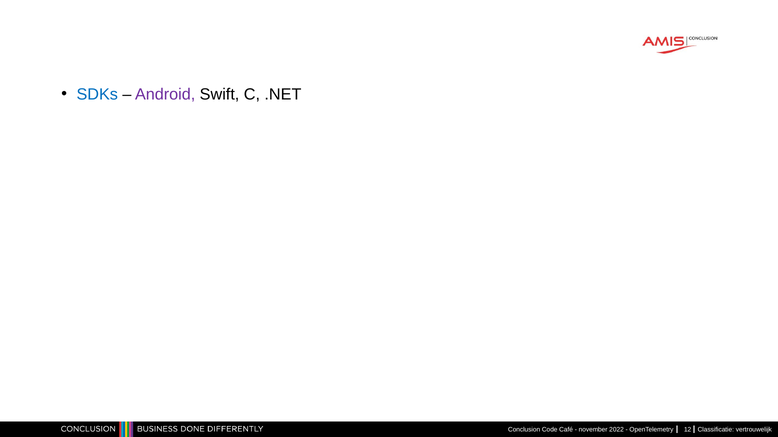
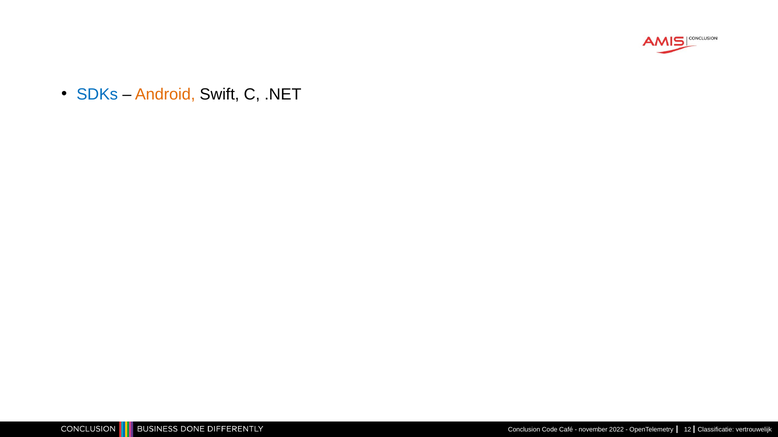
Android colour: purple -> orange
